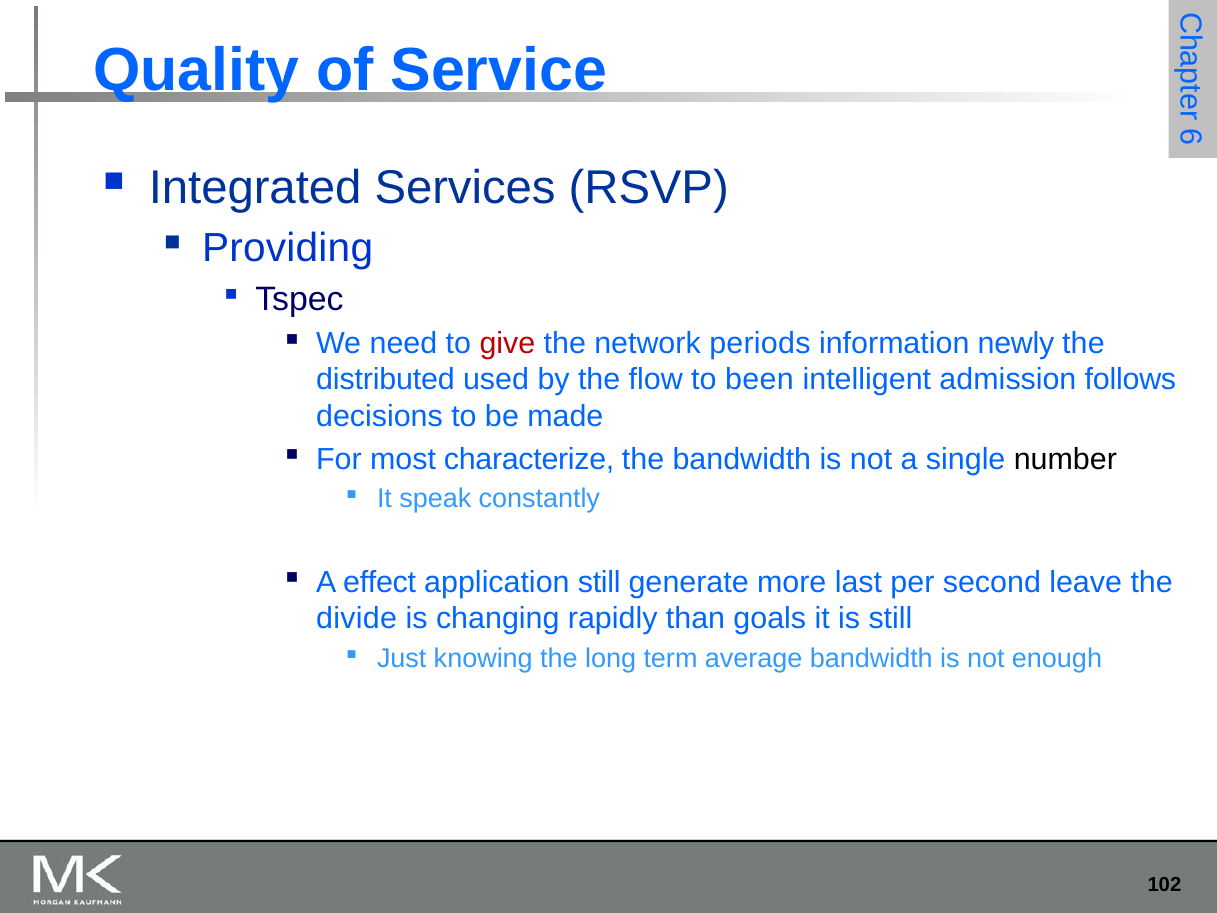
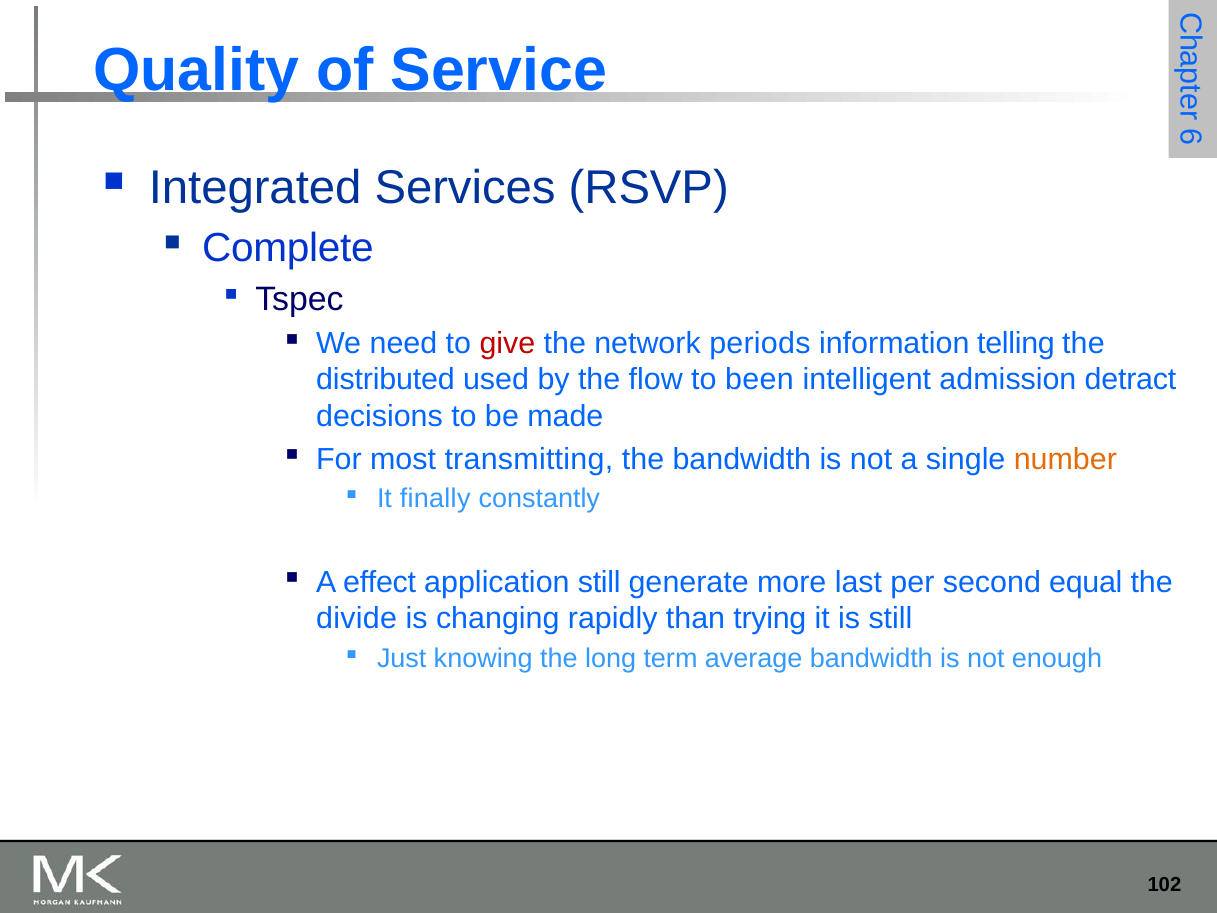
Providing: Providing -> Complete
newly: newly -> telling
follows: follows -> detract
characterize: characterize -> transmitting
number colour: black -> orange
speak: speak -> finally
leave: leave -> equal
goals: goals -> trying
